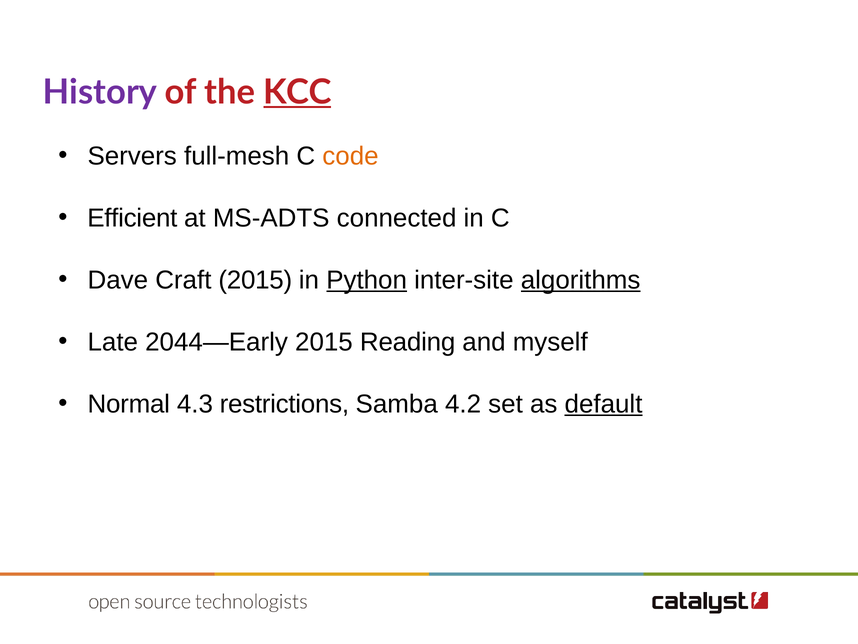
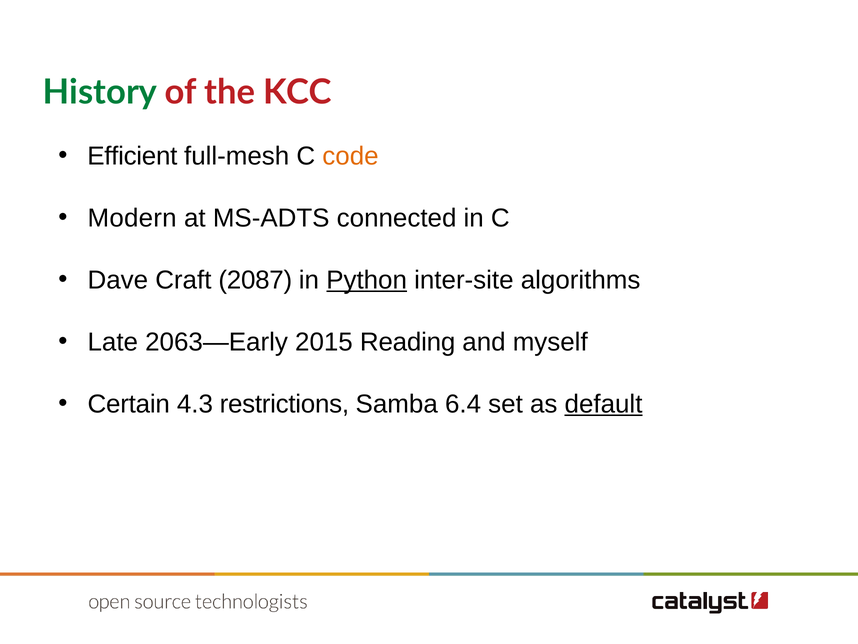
History colour: purple -> green
KCC underline: present -> none
Servers: Servers -> Efficient
Efficient: Efficient -> Modern
Craft 2015: 2015 -> 2087
algorithms underline: present -> none
2044—Early: 2044—Early -> 2063—Early
Normal: Normal -> Certain
4.2: 4.2 -> 6.4
